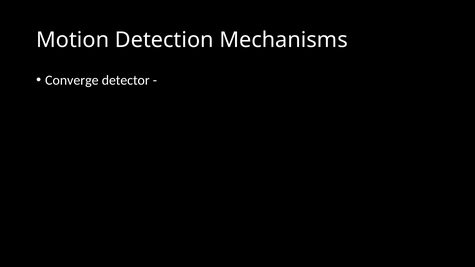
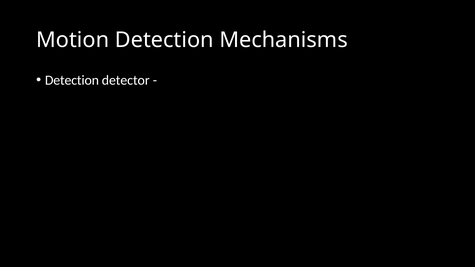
Converge at (72, 80): Converge -> Detection
